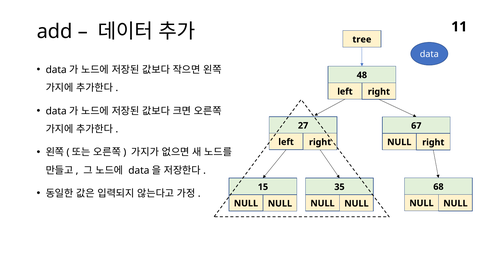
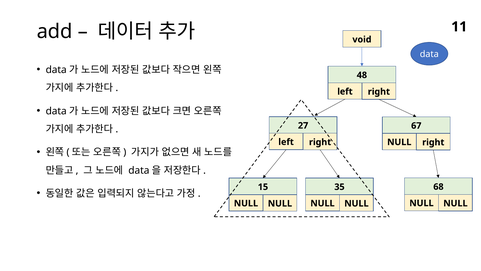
tree: tree -> void
